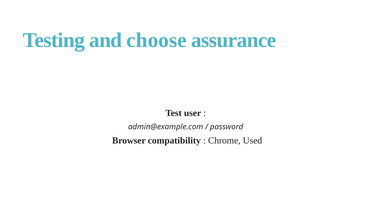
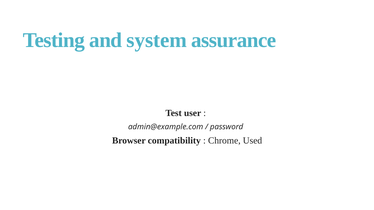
choose: choose -> system
